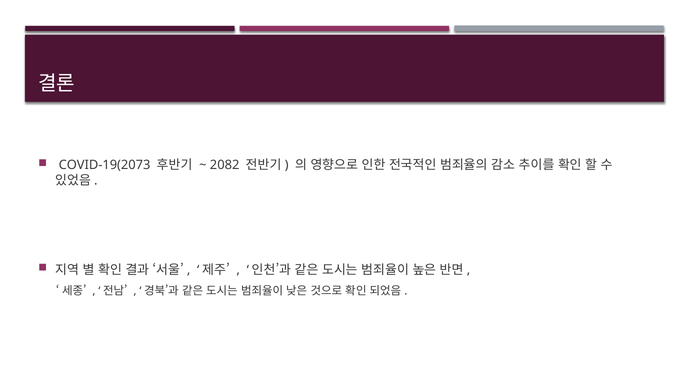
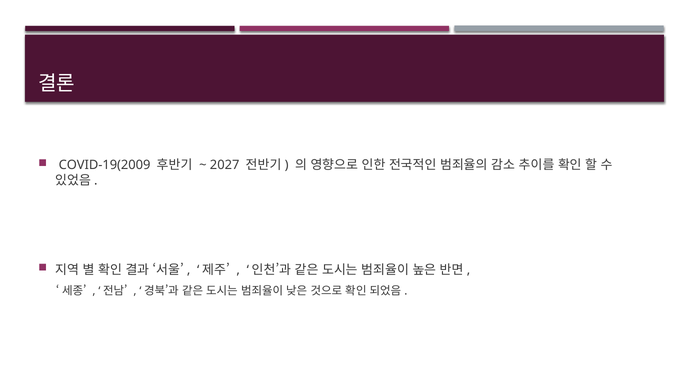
COVID-19(2073: COVID-19(2073 -> COVID-19(2009
2082: 2082 -> 2027
